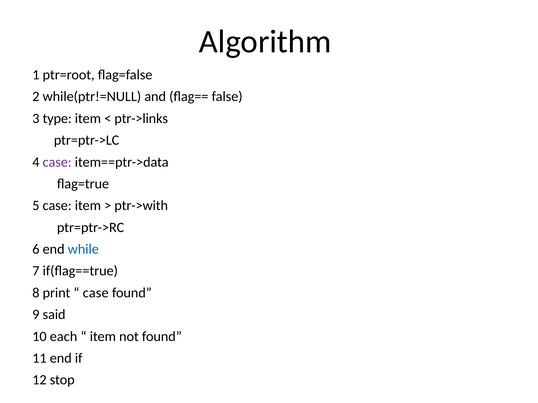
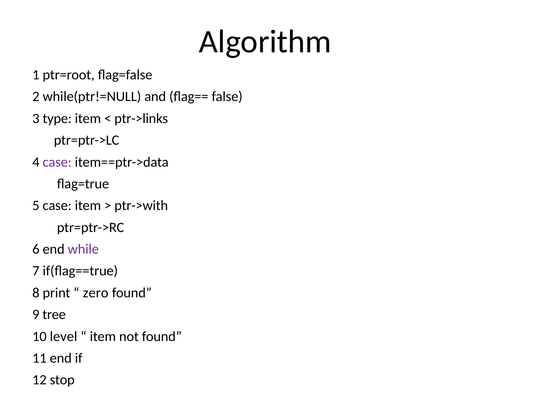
while colour: blue -> purple
case at (96, 293): case -> zero
said: said -> tree
each: each -> level
